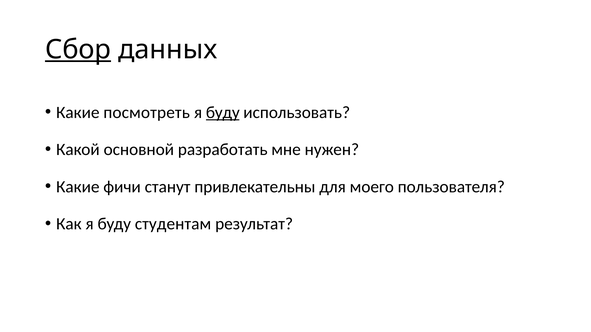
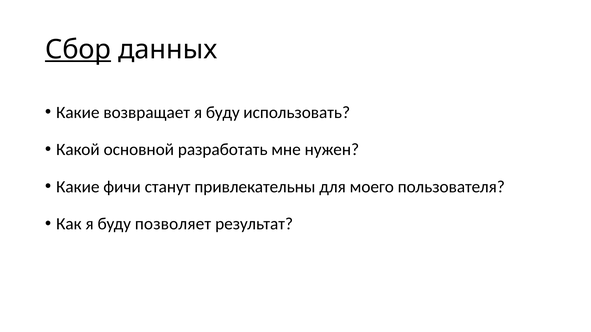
посмотреть: посмотреть -> возвращает
буду at (223, 113) underline: present -> none
студентам: студентам -> позволяет
